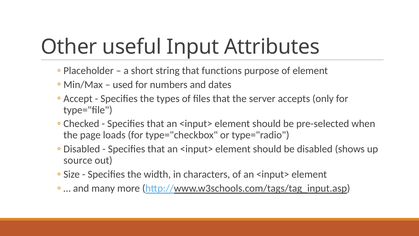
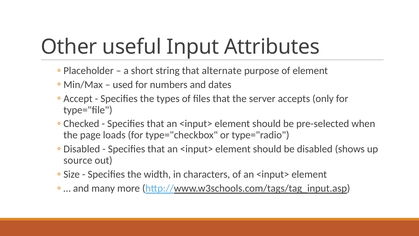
functions: functions -> alternate
